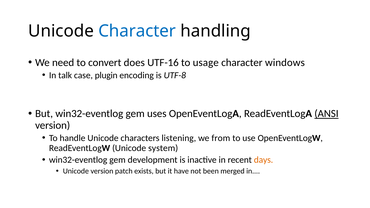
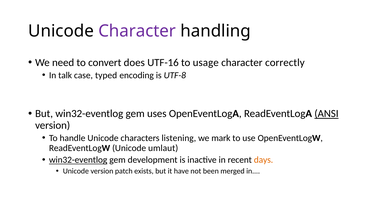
Character at (137, 31) colour: blue -> purple
windows: windows -> correctly
plugin: plugin -> typed
from: from -> mark
system: system -> umlaut
win32-eventlog at (78, 160) underline: none -> present
